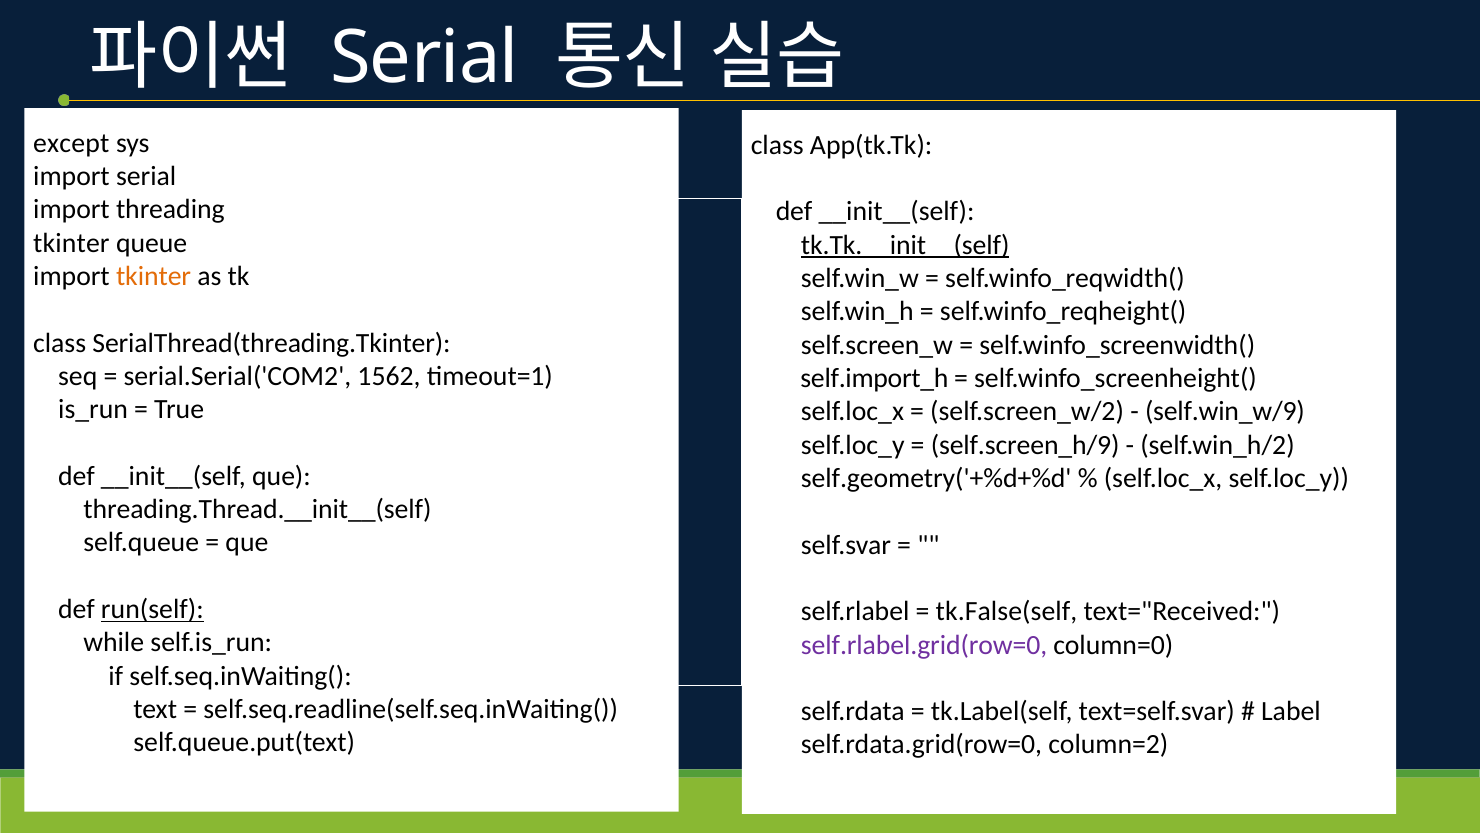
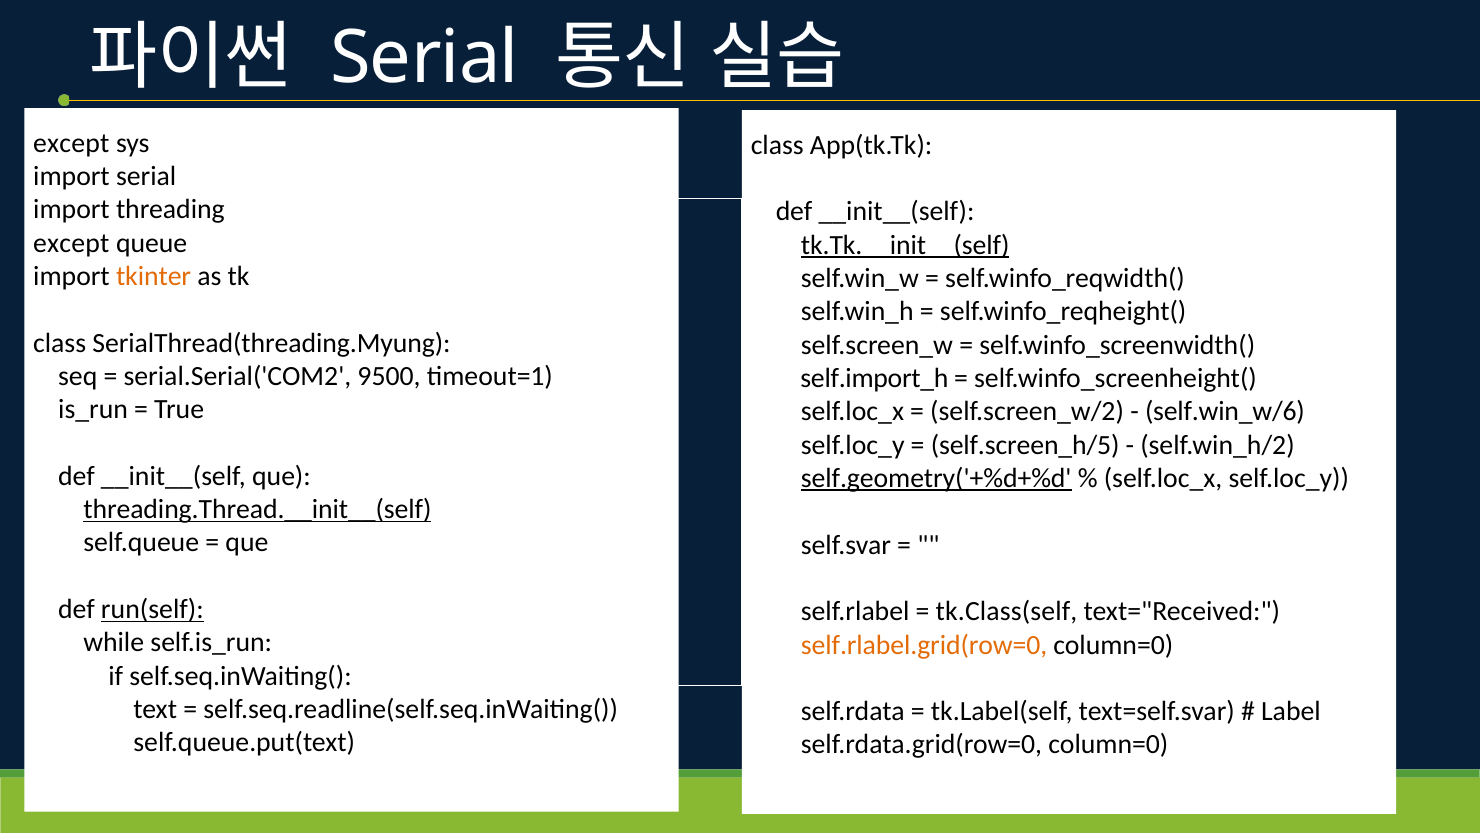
tkinter at (71, 243): tkinter -> except
SerialThread(threading.Tkinter: SerialThread(threading.Tkinter -> SerialThread(threading.Myung
1562: 1562 -> 9500
self.win_w/9: self.win_w/9 -> self.win_w/6
self.screen_h/9: self.screen_h/9 -> self.screen_h/5
self.geometry('+%d+%d underline: none -> present
threading.Thread.__init__(self underline: none -> present
tk.False(self: tk.False(self -> tk.Class(self
self.rlabel.grid(row=0 colour: purple -> orange
self.rdata.grid(row=0 column=2: column=2 -> column=0
